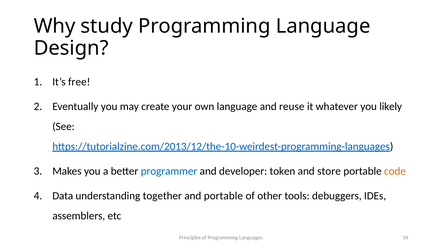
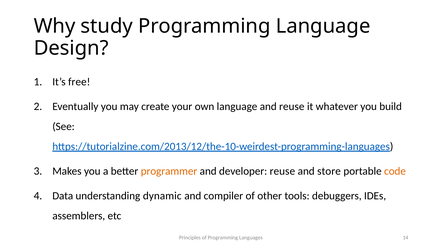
likely: likely -> build
programmer colour: blue -> orange
developer token: token -> reuse
together: together -> dynamic
and portable: portable -> compiler
